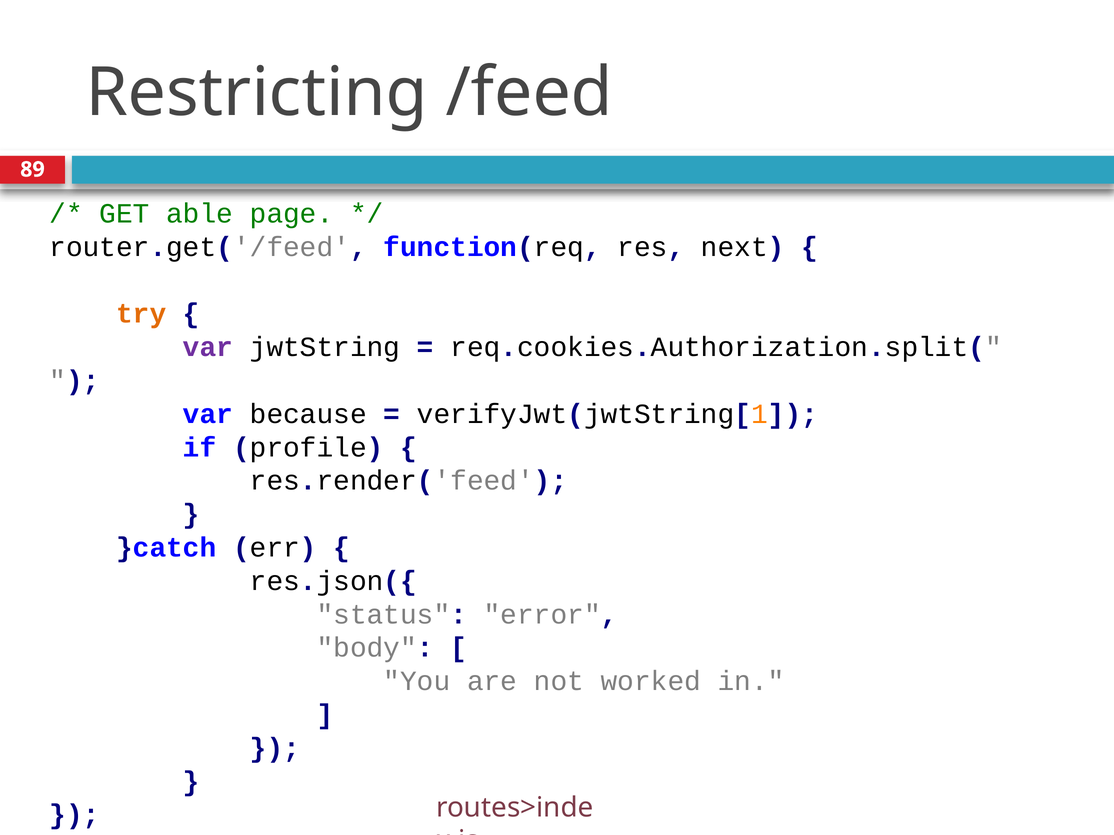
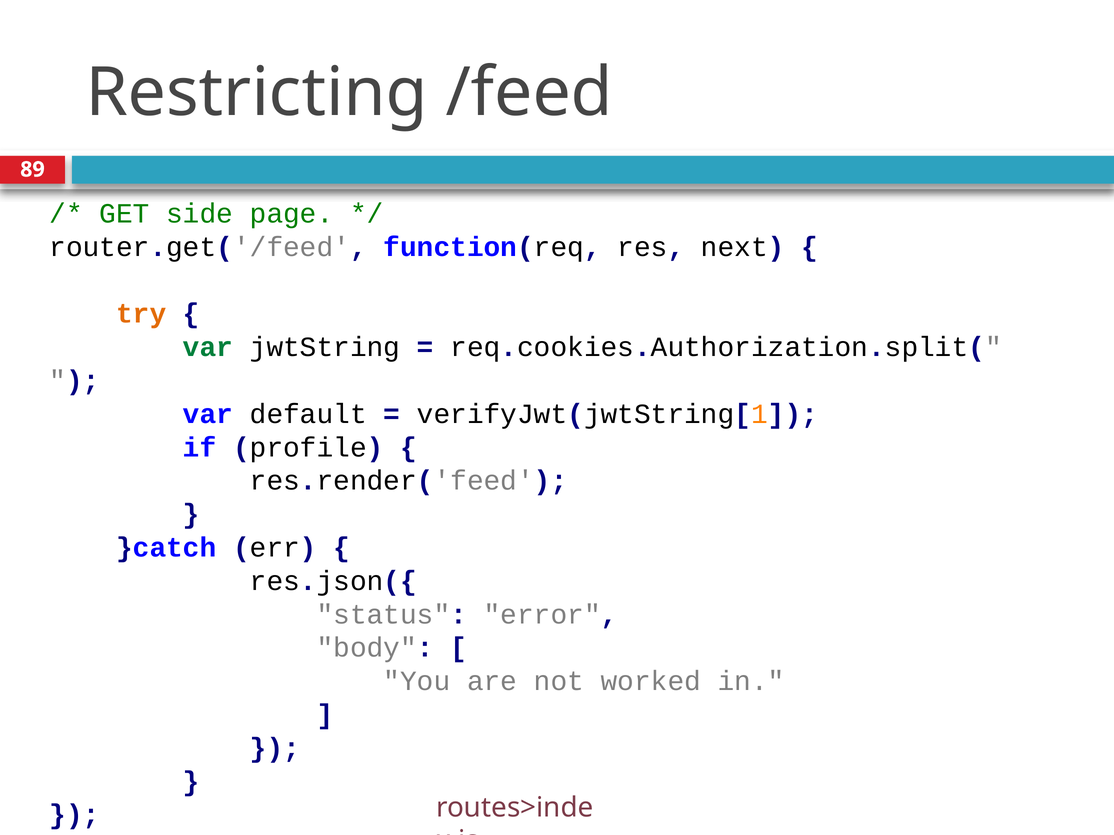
able: able -> side
var at (208, 347) colour: purple -> green
because: because -> default
